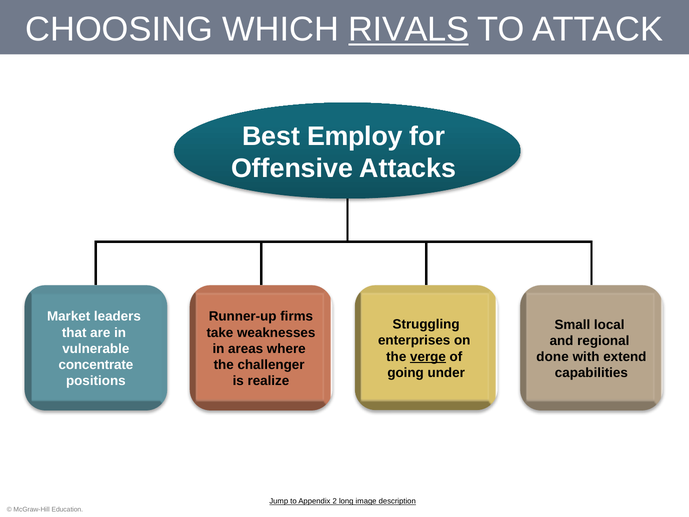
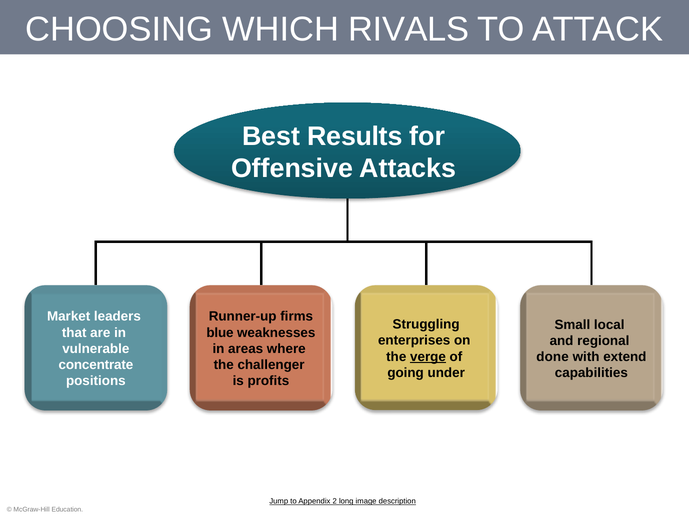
RIVALS underline: present -> none
Employ: Employ -> Results
take: take -> blue
realize: realize -> profits
